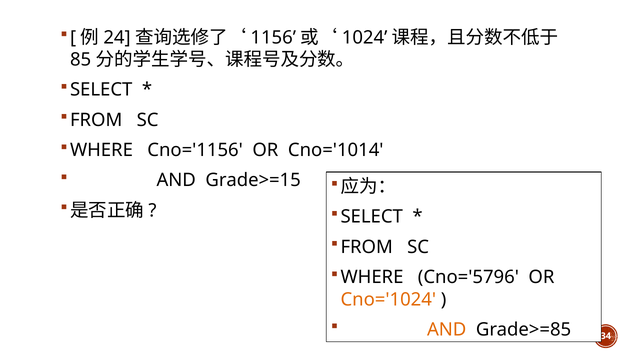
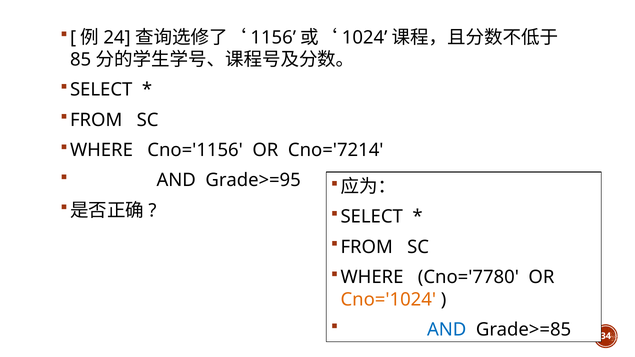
Cno='1014: Cno='1014 -> Cno='7214
Grade>=15: Grade>=15 -> Grade>=95
Cno='5796: Cno='5796 -> Cno='7780
AND at (447, 330) colour: orange -> blue
